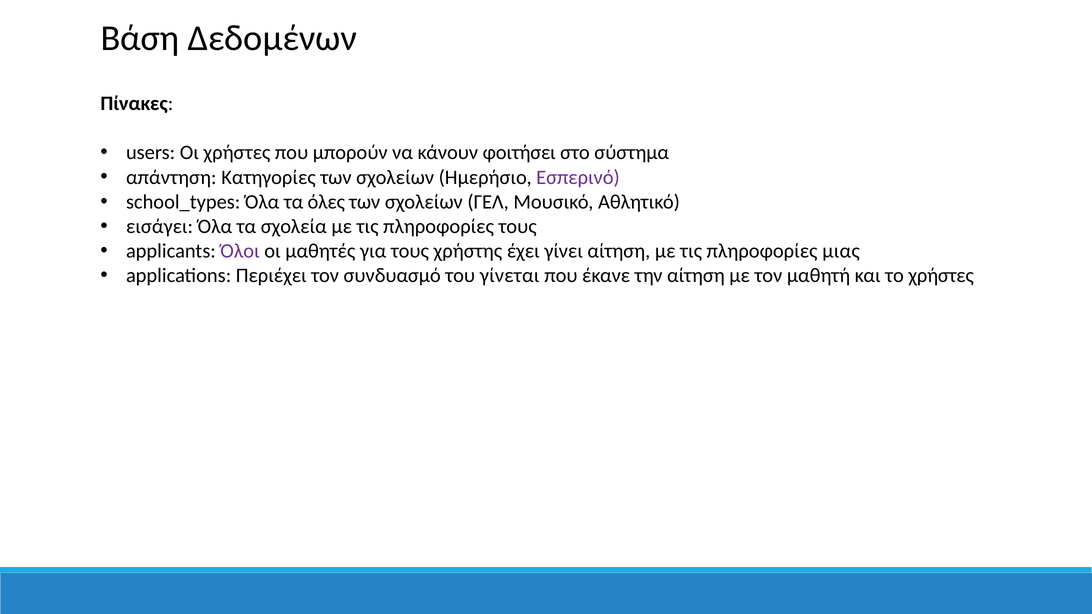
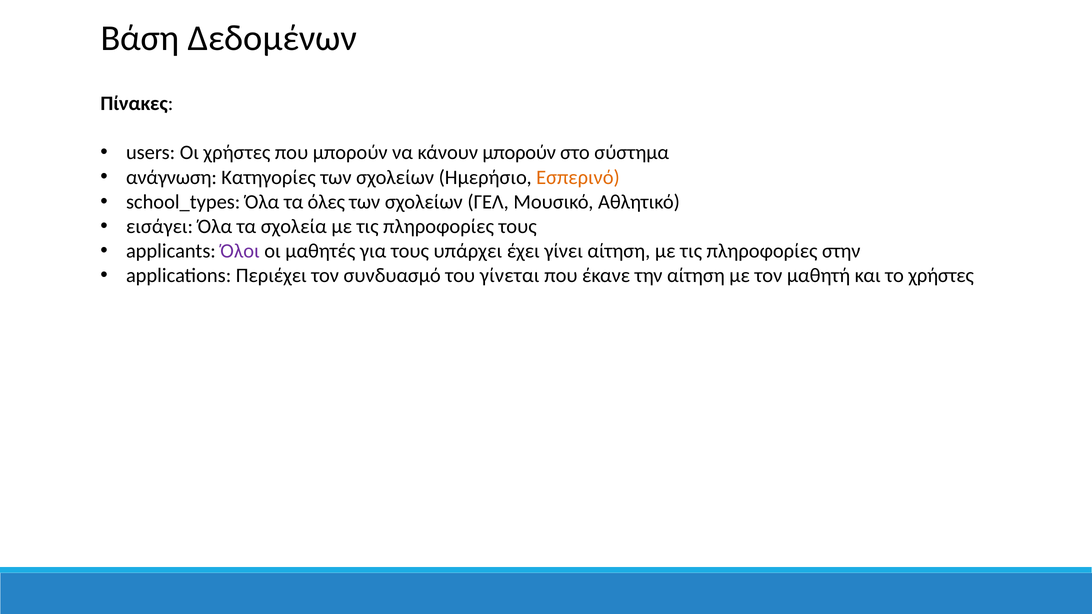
κάνουν φοιτήσει: φοιτήσει -> μπορούν
απάντηση: απάντηση -> ανάγνωση
Εσπερινό colour: purple -> orange
χρήστης: χρήστης -> υπάρχει
μιας: μιας -> στην
